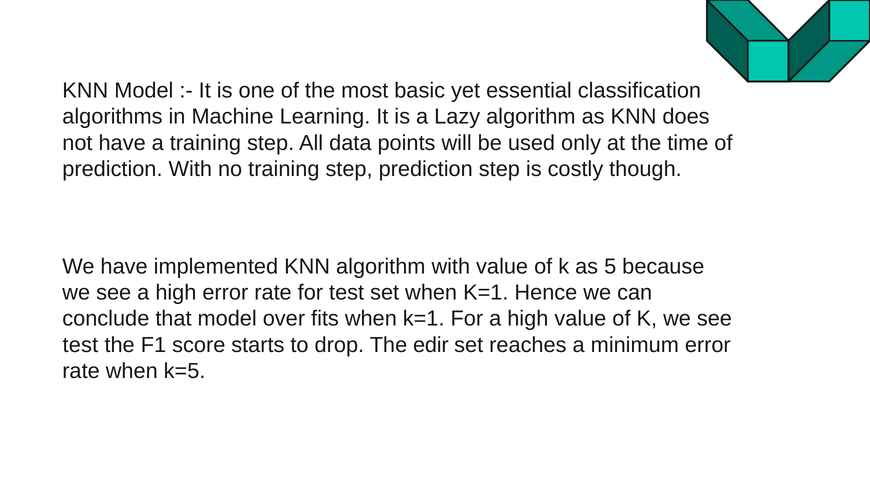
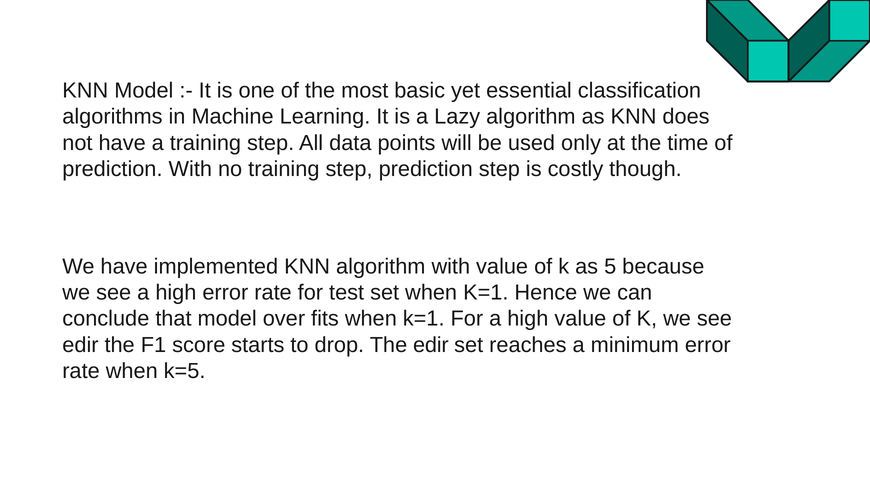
test at (80, 345): test -> edir
